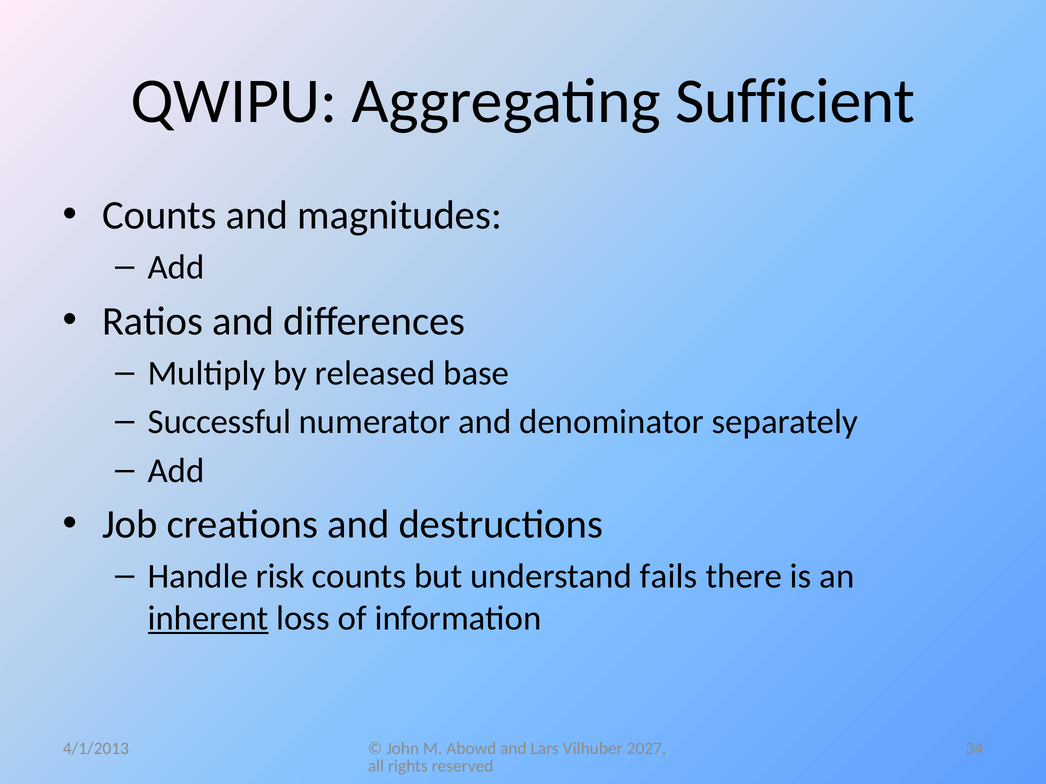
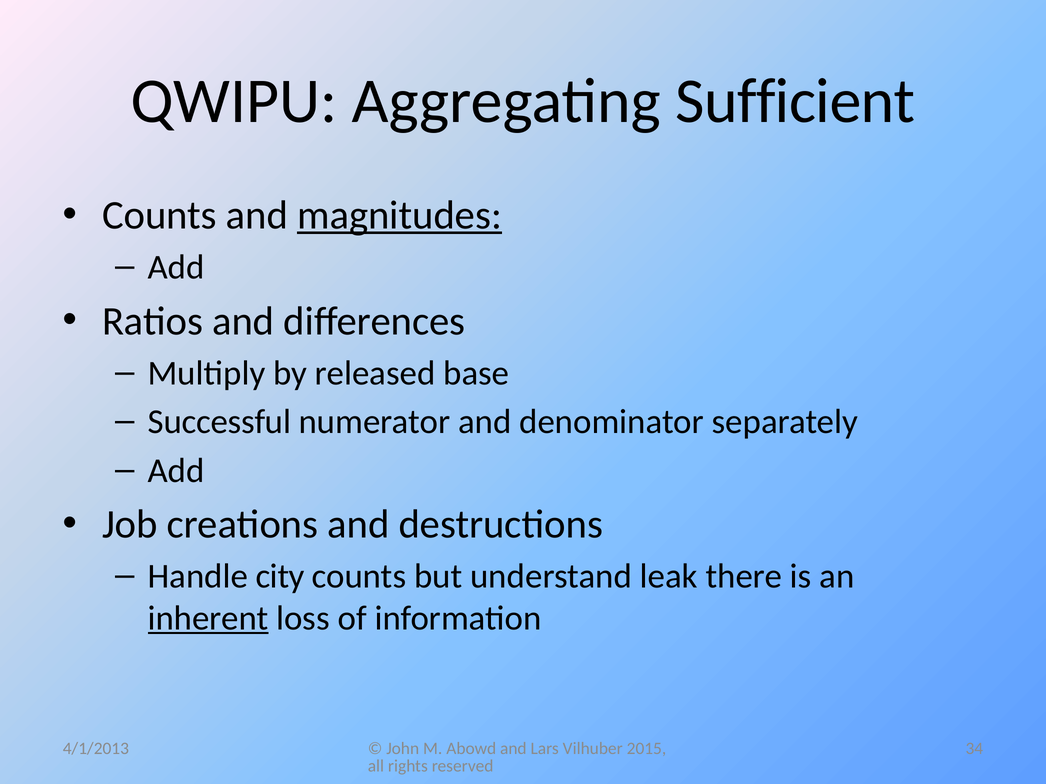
magnitudes underline: none -> present
risk: risk -> city
fails: fails -> leak
2027: 2027 -> 2015
